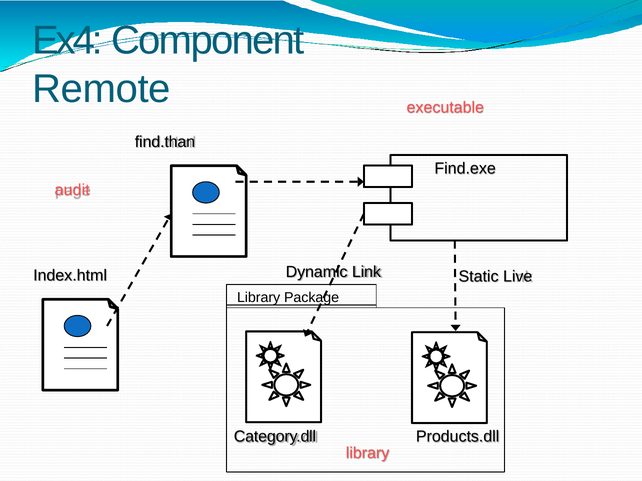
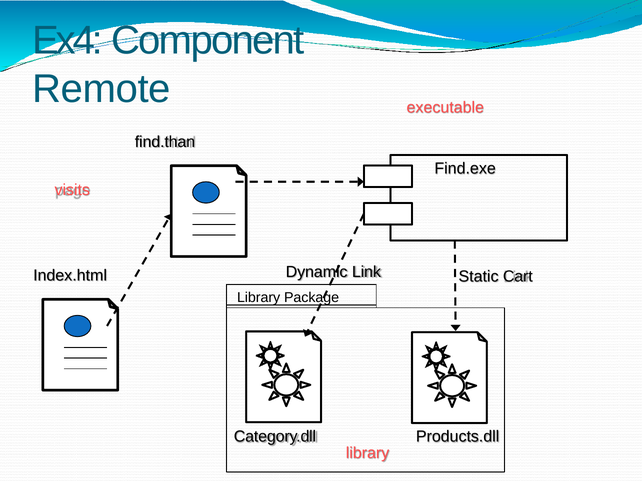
audit: audit -> visits
Live: Live -> Cart
